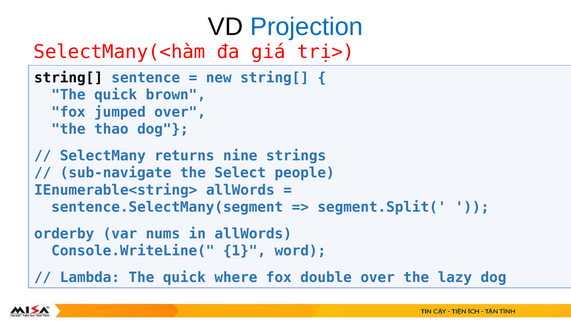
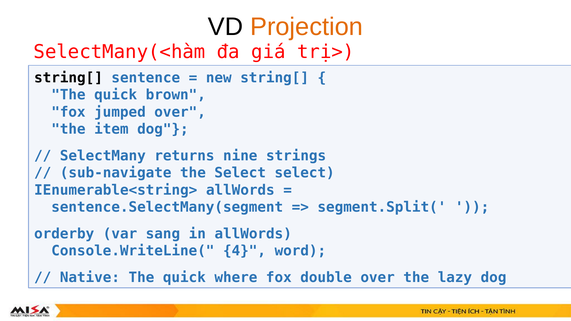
Projection colour: blue -> orange
thao: thao -> item
Select people: people -> select
nums: nums -> sang
1: 1 -> 4
Lambda: Lambda -> Native
